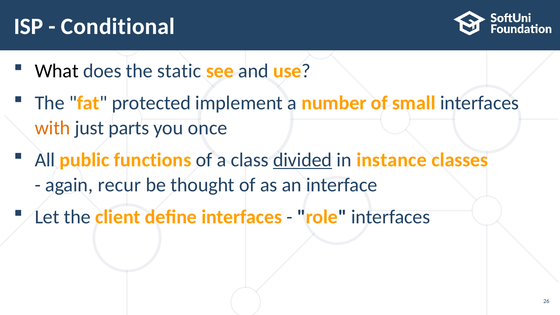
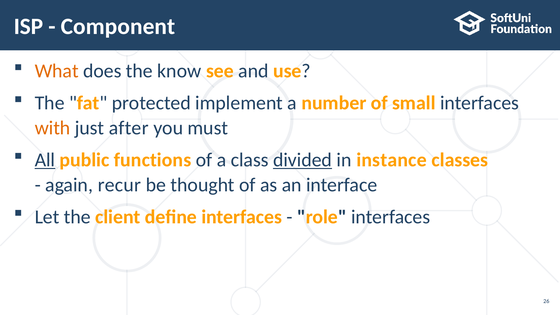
Conditional: Conditional -> Component
What colour: black -> orange
static: static -> know
parts: parts -> after
once: once -> must
All underline: none -> present
